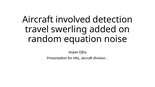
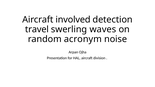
added: added -> waves
equation: equation -> acronym
